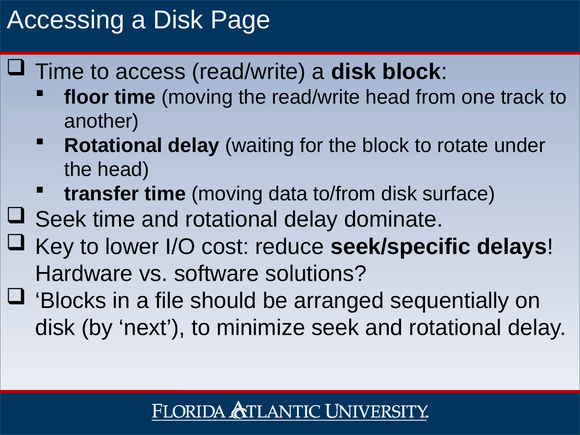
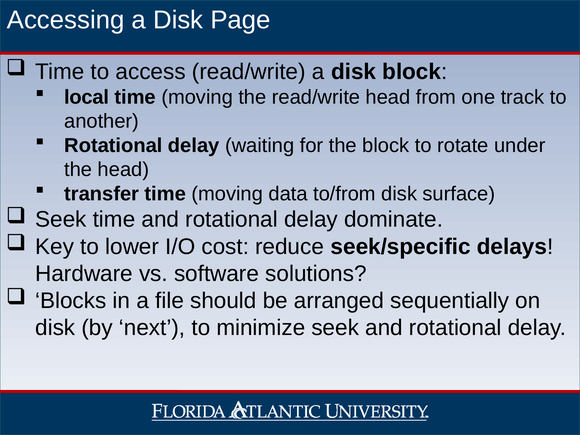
floor: floor -> local
